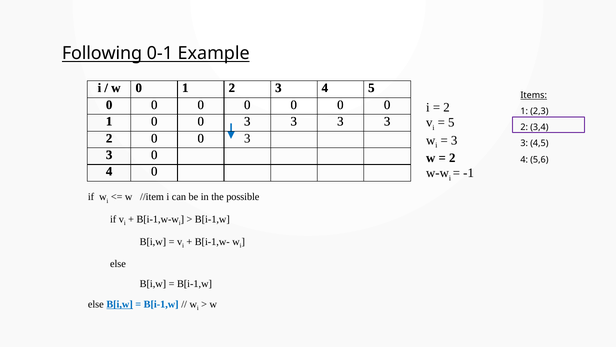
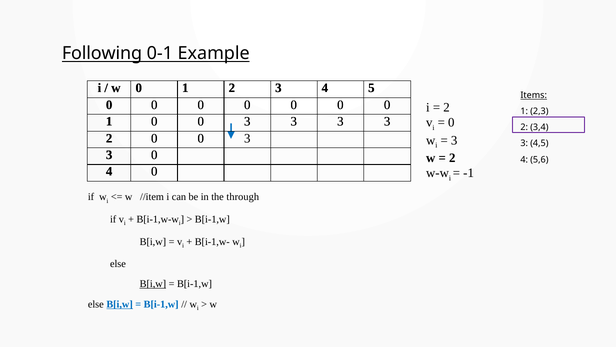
5 at (451, 123): 5 -> 0
possible: possible -> through
B[i,w at (153, 283) underline: none -> present
